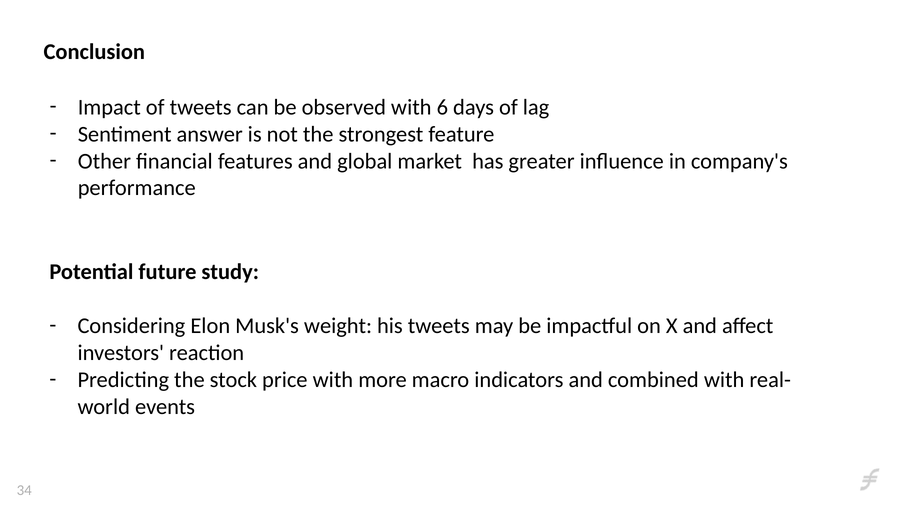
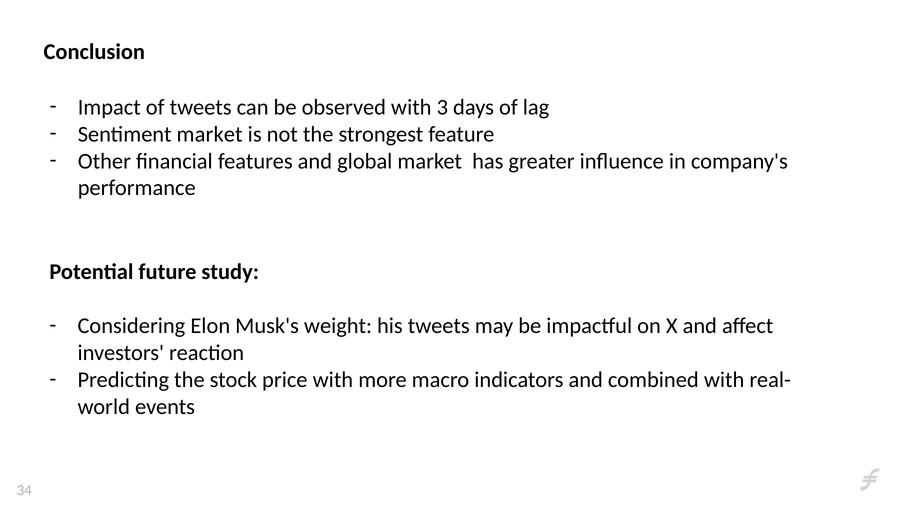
6: 6 -> 3
Sentiment answer: answer -> market
